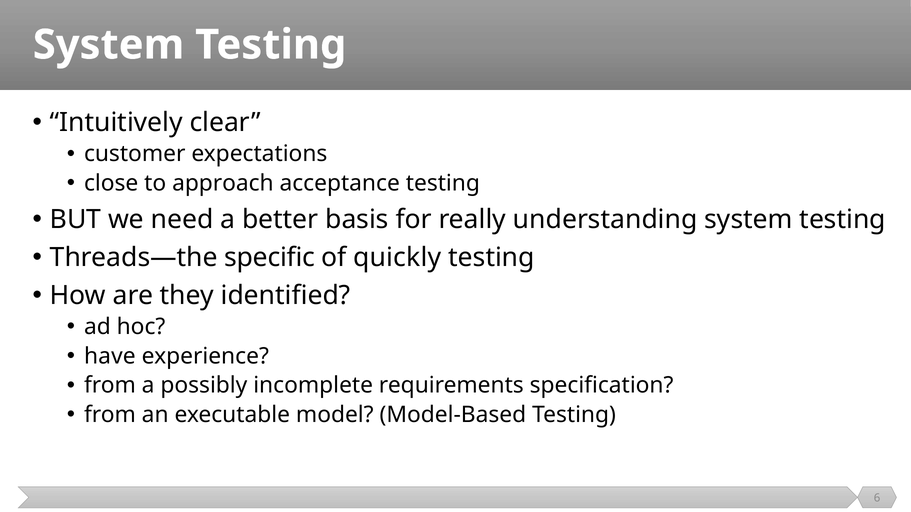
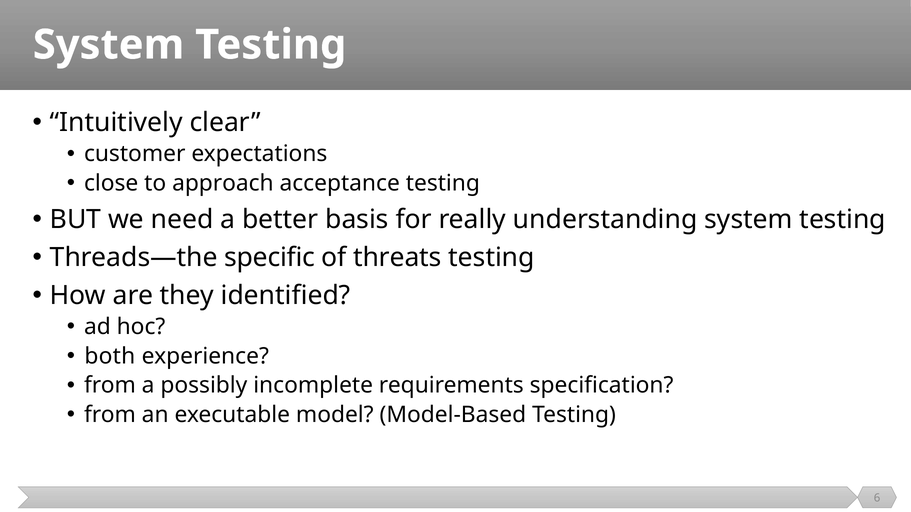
quickly: quickly -> threats
have: have -> both
